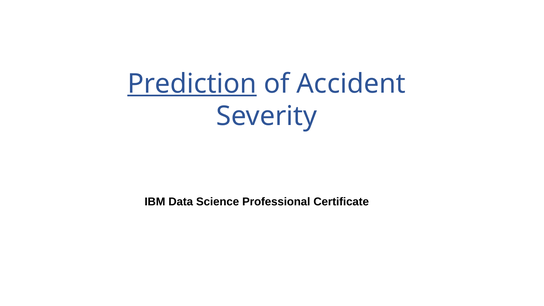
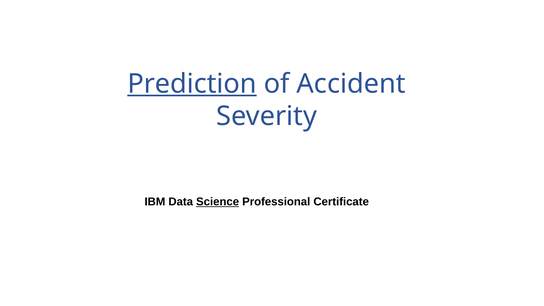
Science underline: none -> present
